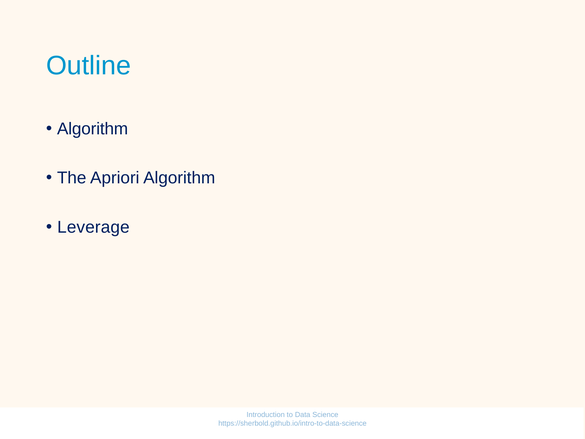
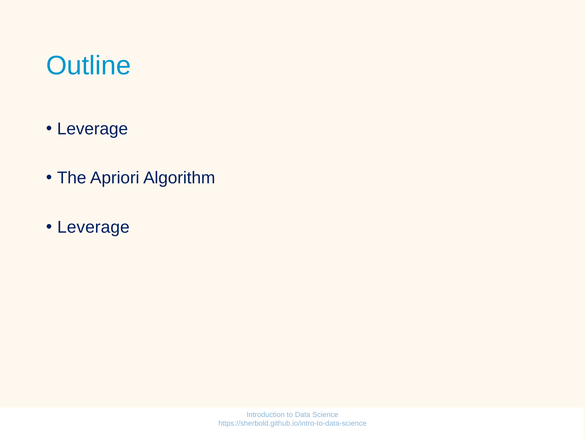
Algorithm at (93, 129): Algorithm -> Leverage
